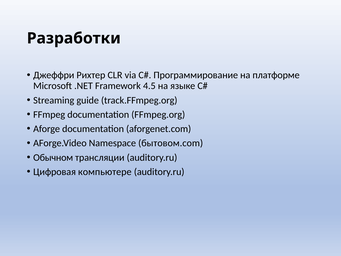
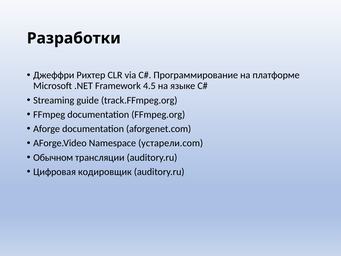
бытовом.com: бытовом.com -> устарели.com
компьютере: компьютере -> кодировщик
